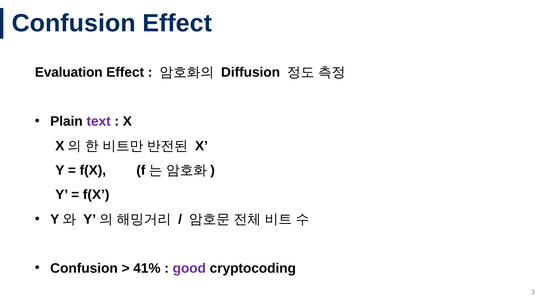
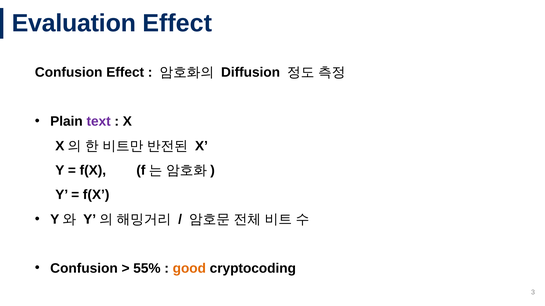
Confusion at (74, 23): Confusion -> Evaluation
Evaluation at (69, 73): Evaluation -> Confusion
41%: 41% -> 55%
good colour: purple -> orange
